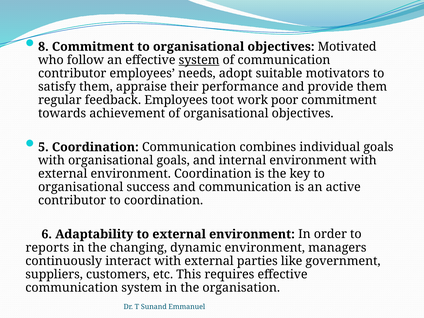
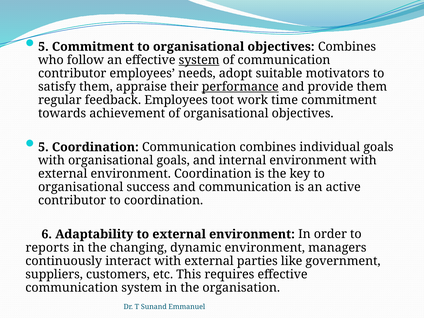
8 at (43, 47): 8 -> 5
objectives Motivated: Motivated -> Combines
performance underline: none -> present
poor: poor -> time
